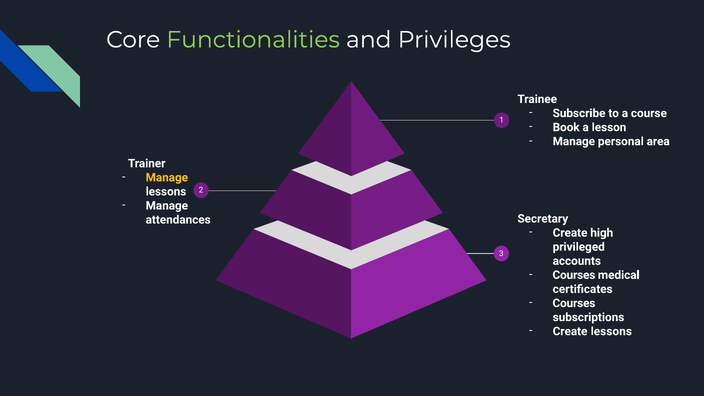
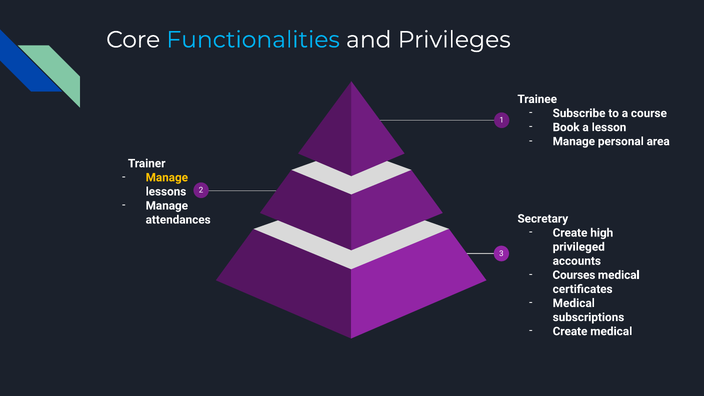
Functionalities colour: light green -> light blue
Courses at (574, 303): Courses -> Medical
Create lessons: lessons -> medical
